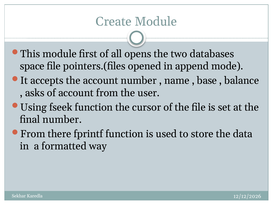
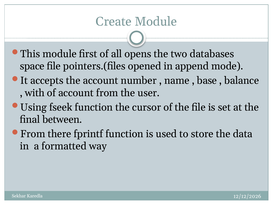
asks: asks -> with
final number: number -> between
